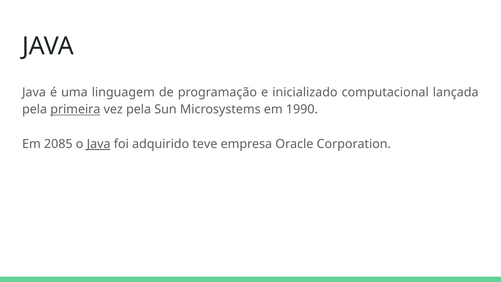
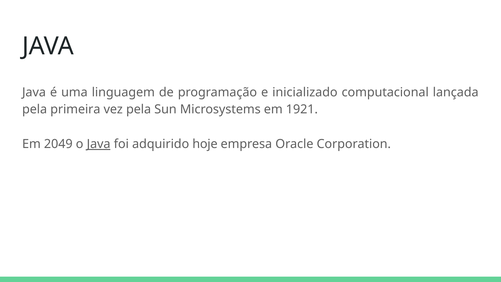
primeira underline: present -> none
1990: 1990 -> 1921
2085: 2085 -> 2049
teve: teve -> hoje
